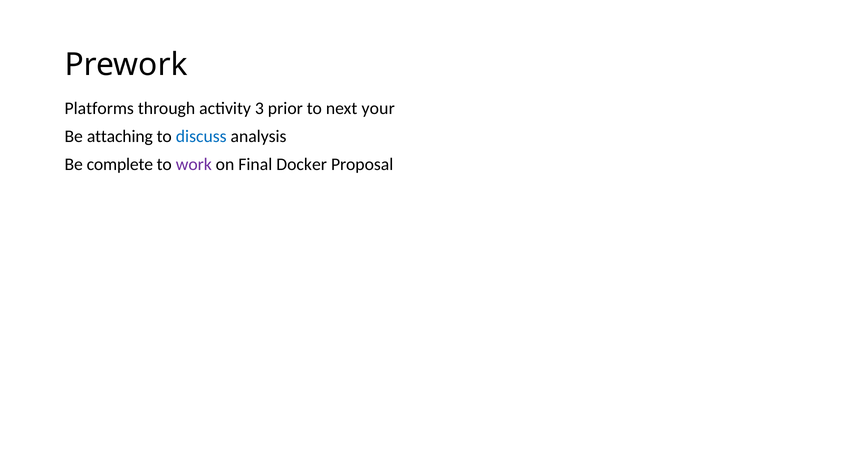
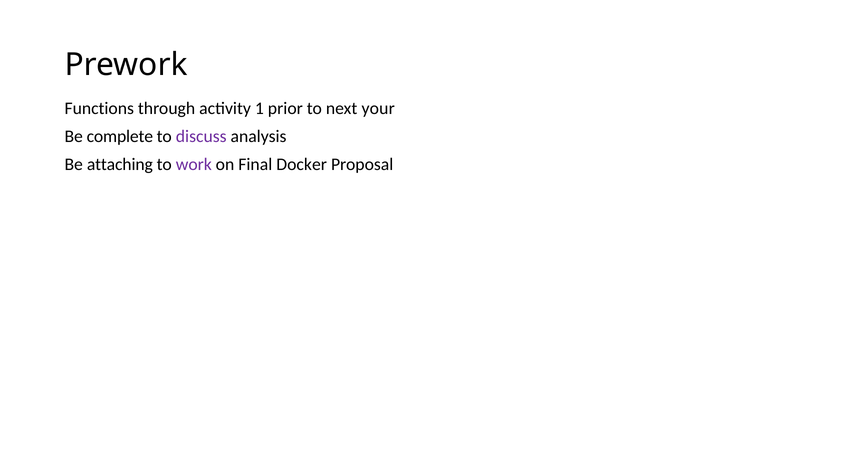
Platforms: Platforms -> Functions
3: 3 -> 1
attaching: attaching -> complete
discuss colour: blue -> purple
complete: complete -> attaching
